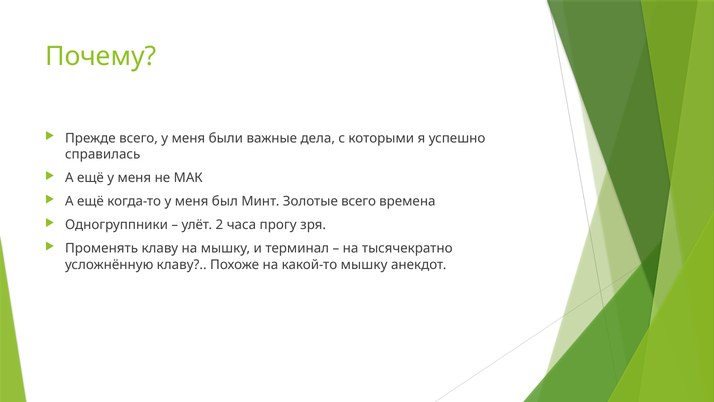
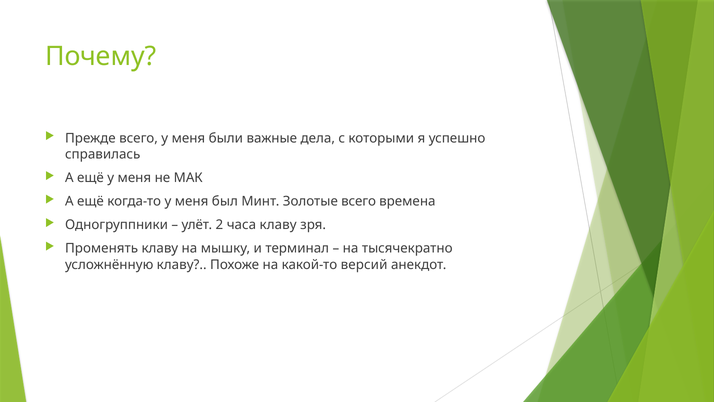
часа прогу: прогу -> клаву
какой-то мышку: мышку -> версий
